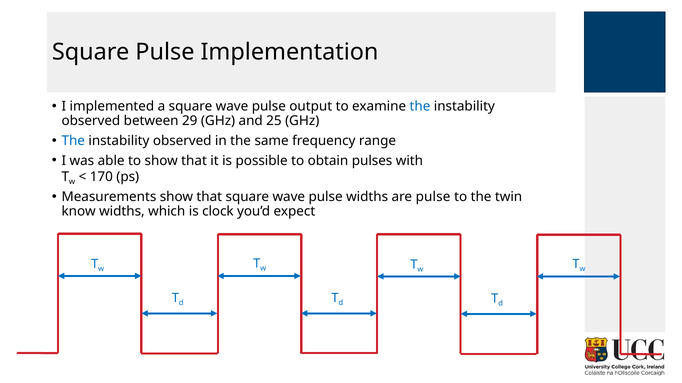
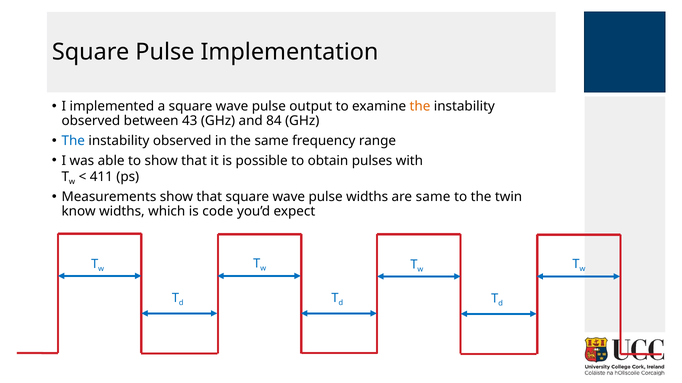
the at (420, 106) colour: blue -> orange
29: 29 -> 43
25: 25 -> 84
170: 170 -> 411
are pulse: pulse -> same
clock: clock -> code
